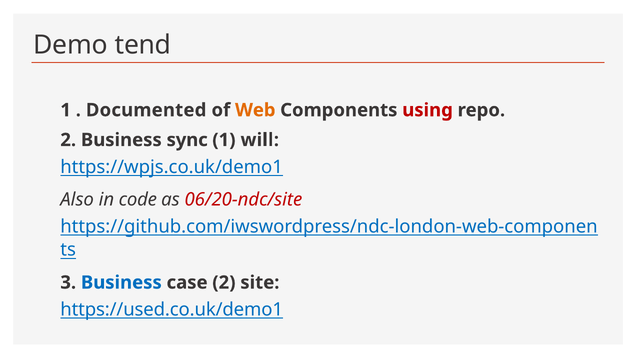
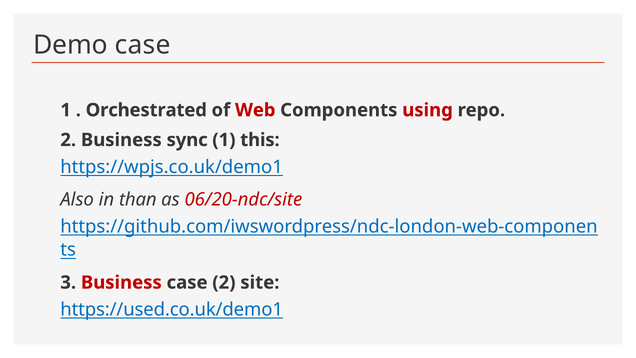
Demo tend: tend -> case
Documented: Documented -> Orchestrated
Web colour: orange -> red
will: will -> this
code: code -> than
Business at (121, 282) colour: blue -> red
